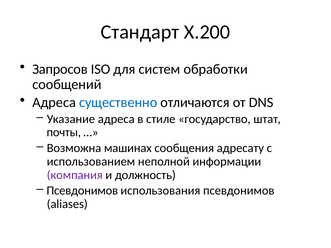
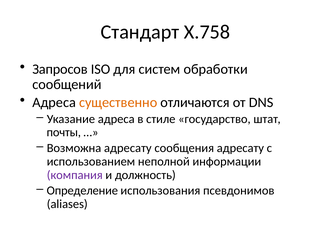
X.200: X.200 -> X.758
существенно colour: blue -> orange
Возможна машинах: машинах -> адресату
Псевдонимов at (82, 191): Псевдонимов -> Определение
